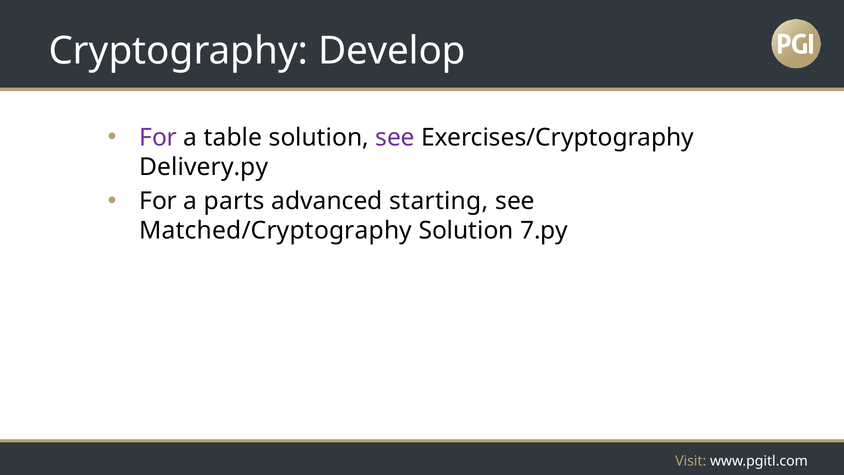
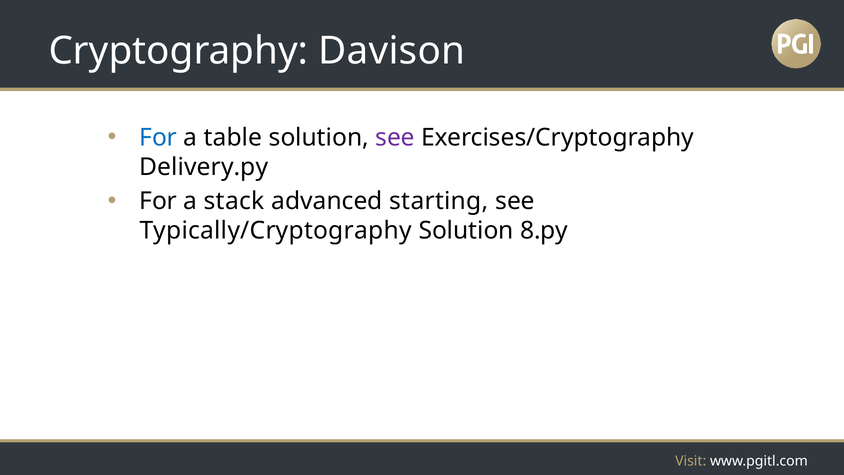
Develop: Develop -> Davison
For at (158, 137) colour: purple -> blue
parts: parts -> stack
Matched/Cryptography: Matched/Cryptography -> Typically/Cryptography
7.py: 7.py -> 8.py
